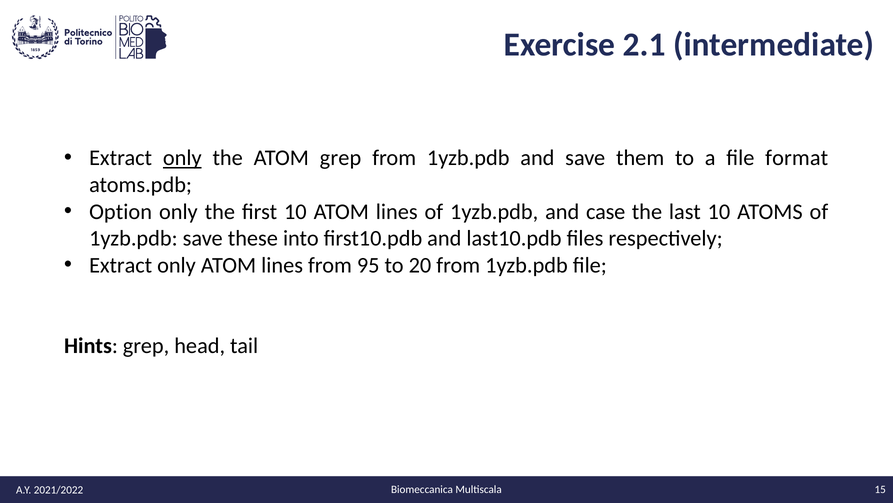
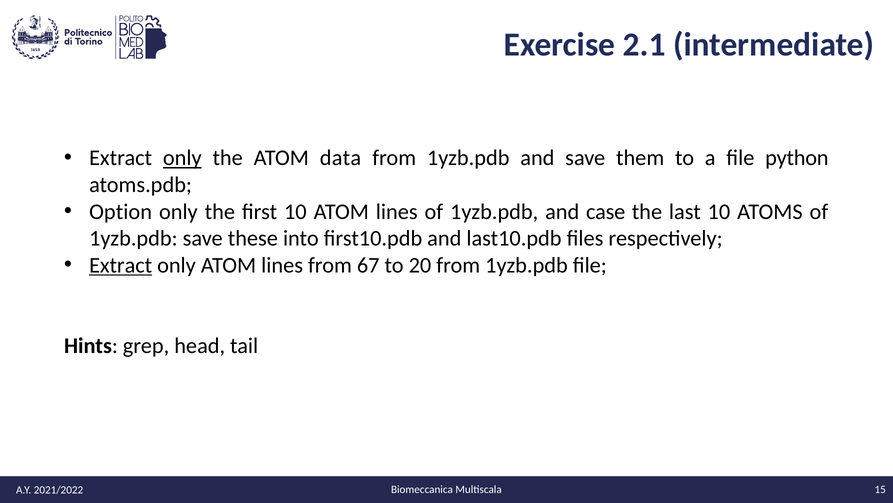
ATOM grep: grep -> data
format: format -> python
Extract at (121, 265) underline: none -> present
95: 95 -> 67
